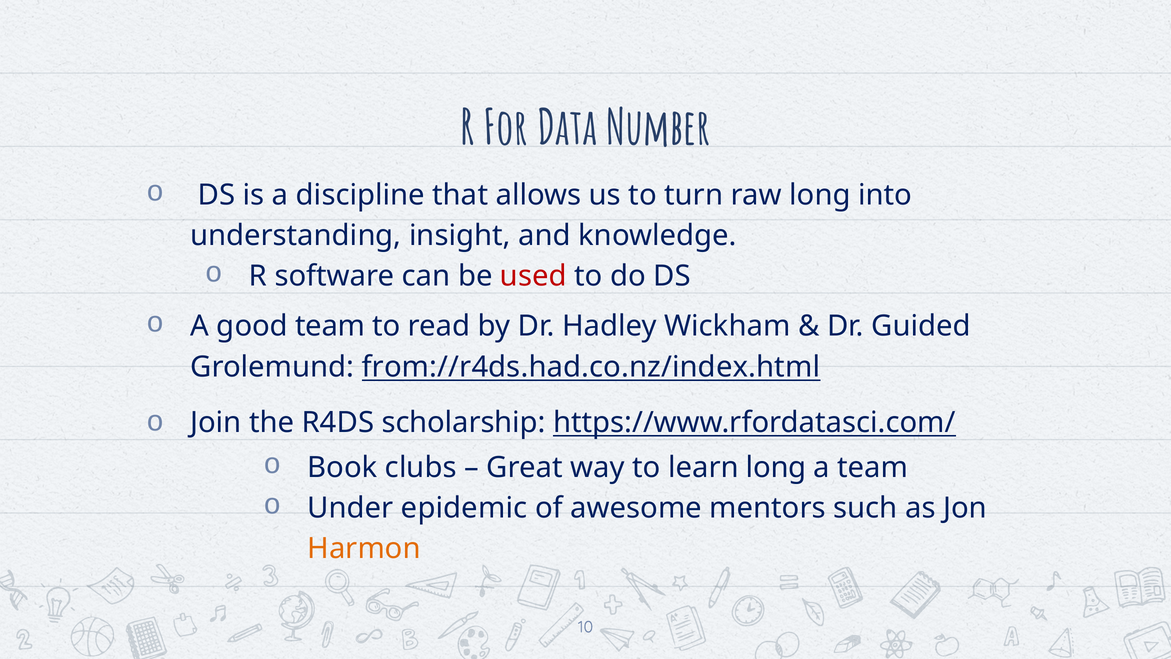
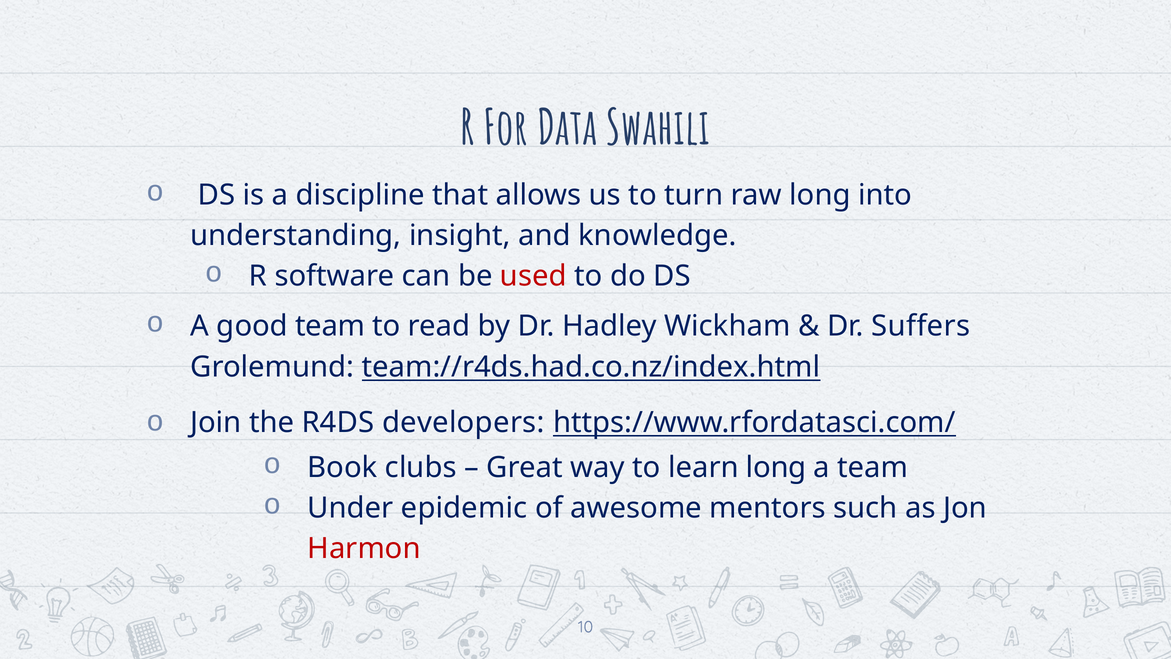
Number: Number -> Swahili
Guided: Guided -> Suffers
from://r4ds.had.co.nz/index.html: from://r4ds.had.co.nz/index.html -> team://r4ds.had.co.nz/index.html
scholarship: scholarship -> developers
Harmon colour: orange -> red
